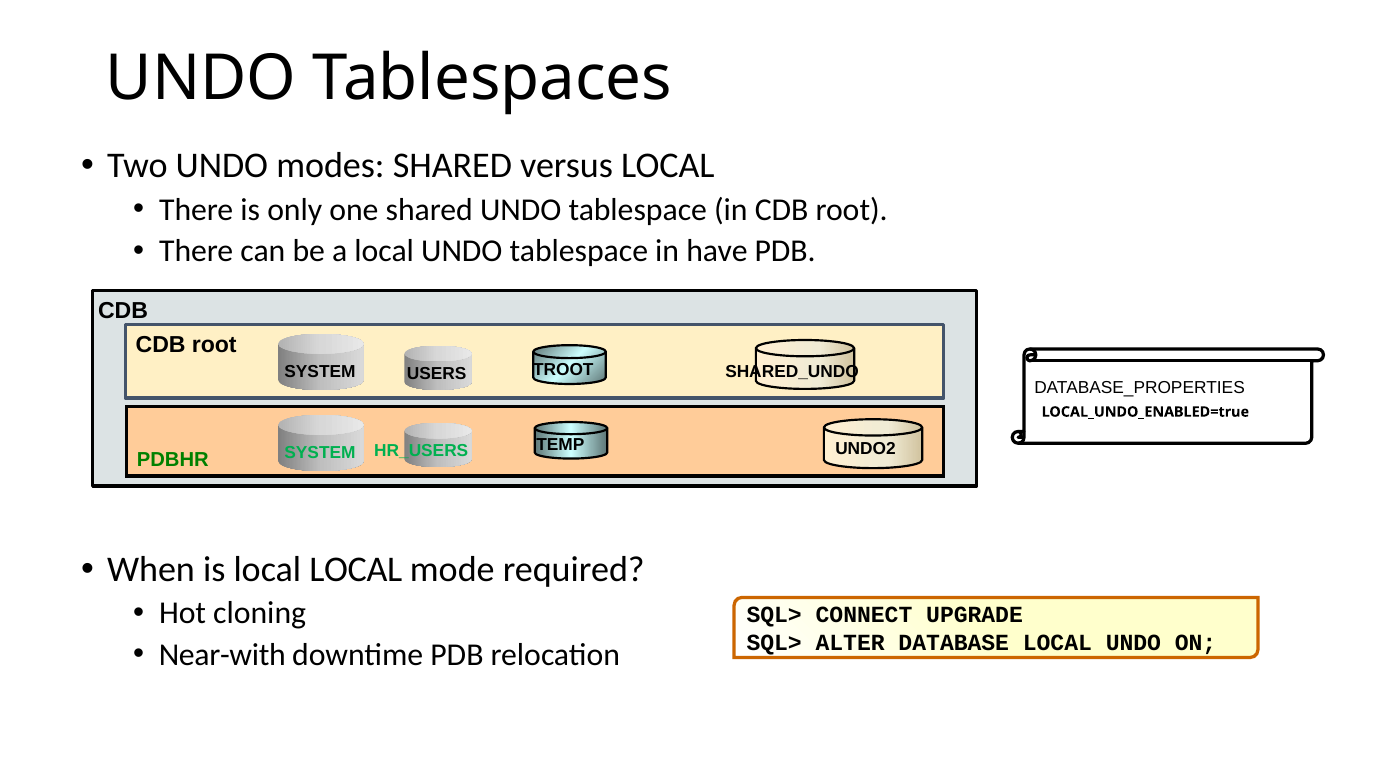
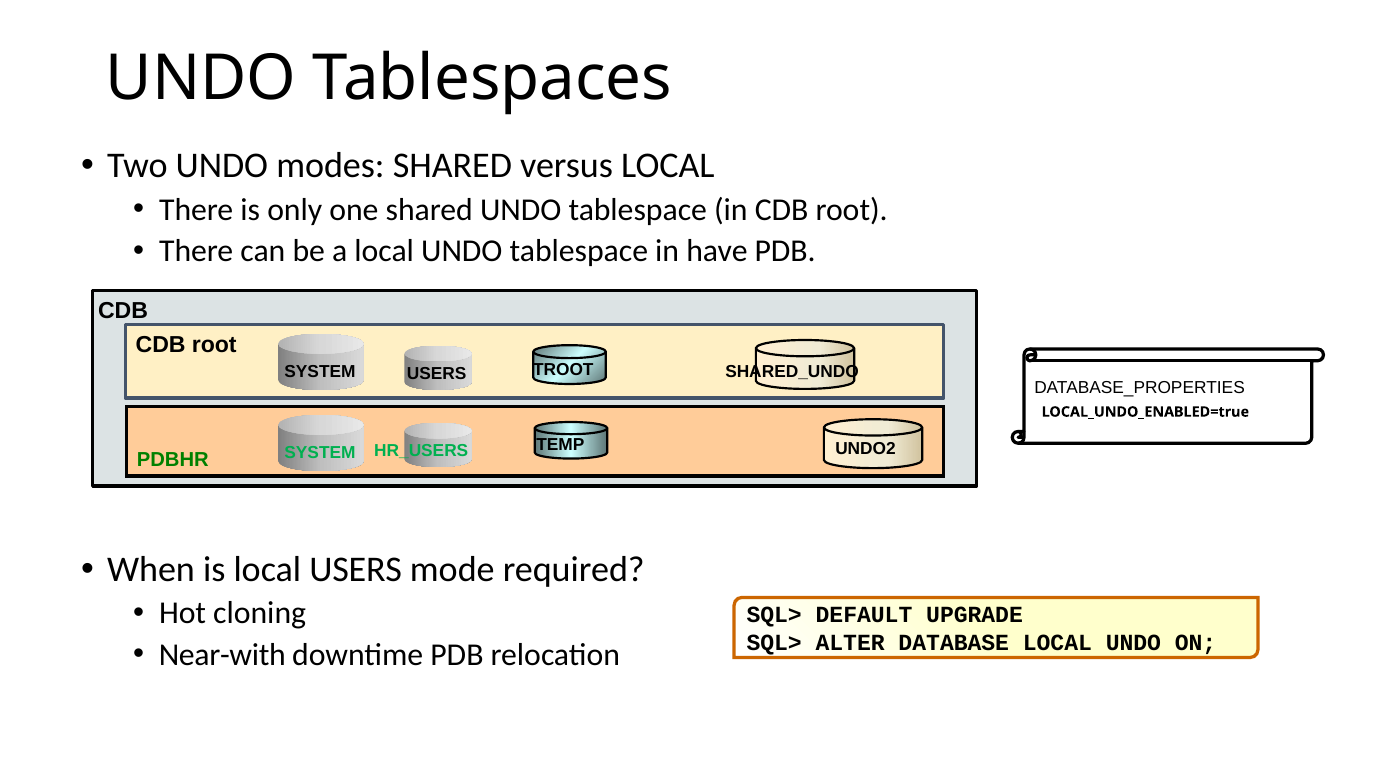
local LOCAL: LOCAL -> USERS
CONNECT: CONNECT -> DEFAULT
